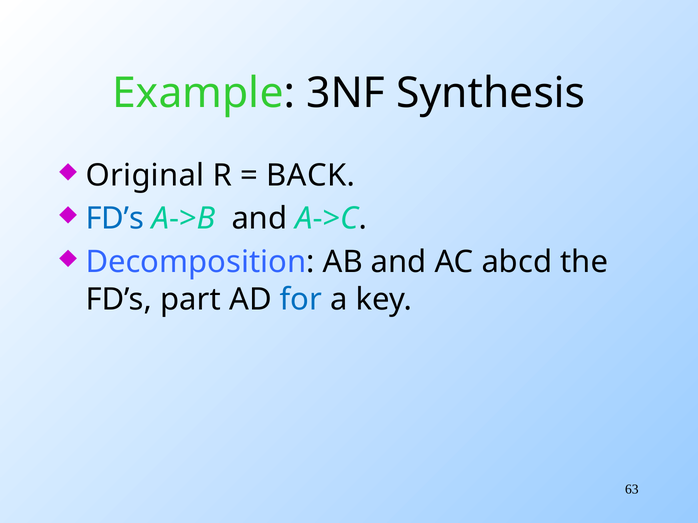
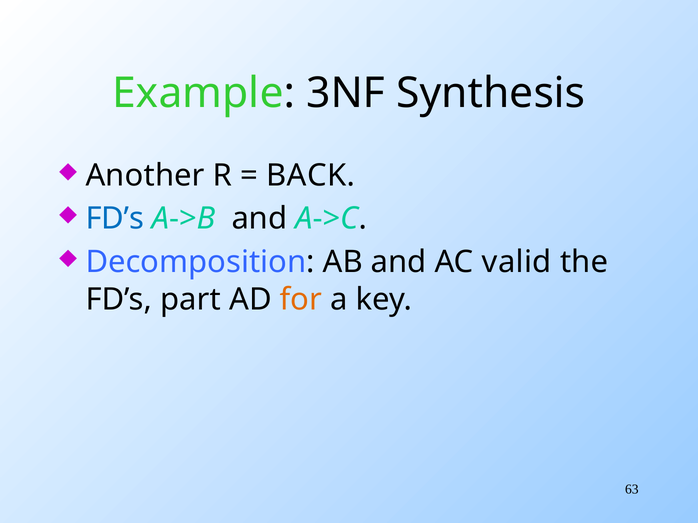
Original: Original -> Another
abcd: abcd -> valid
for colour: blue -> orange
